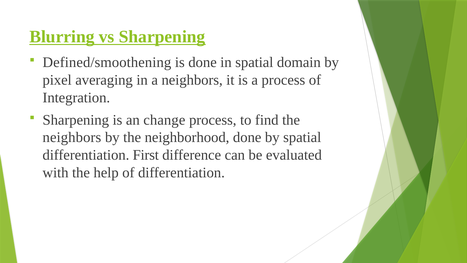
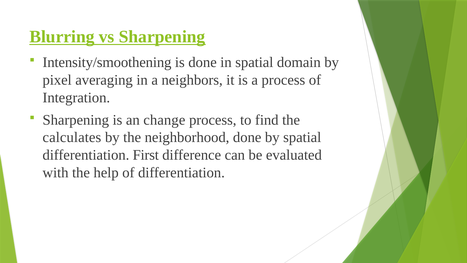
Defined/smoothening: Defined/smoothening -> Intensity/smoothening
neighbors at (72, 137): neighbors -> calculates
